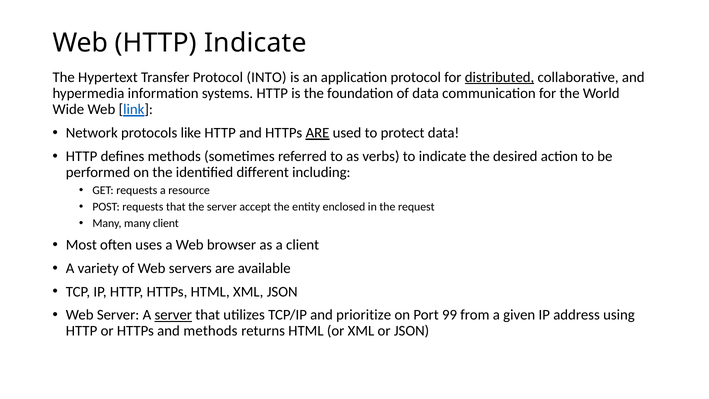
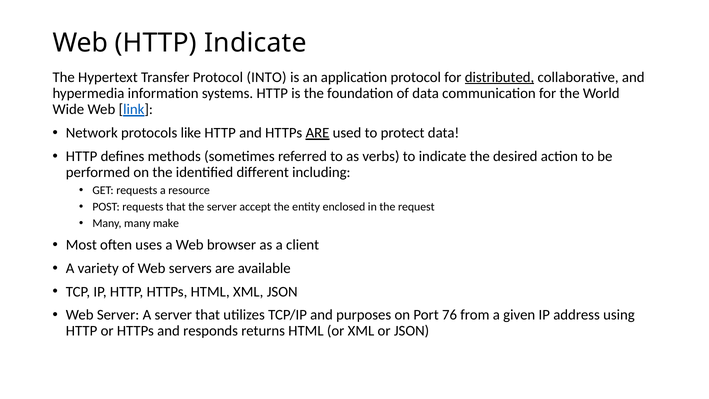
many client: client -> make
server at (173, 315) underline: present -> none
prioritize: prioritize -> purposes
99: 99 -> 76
and methods: methods -> responds
